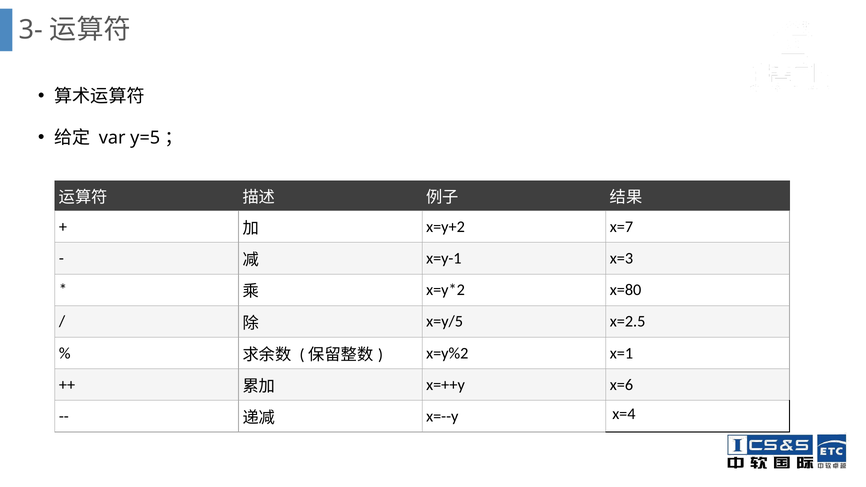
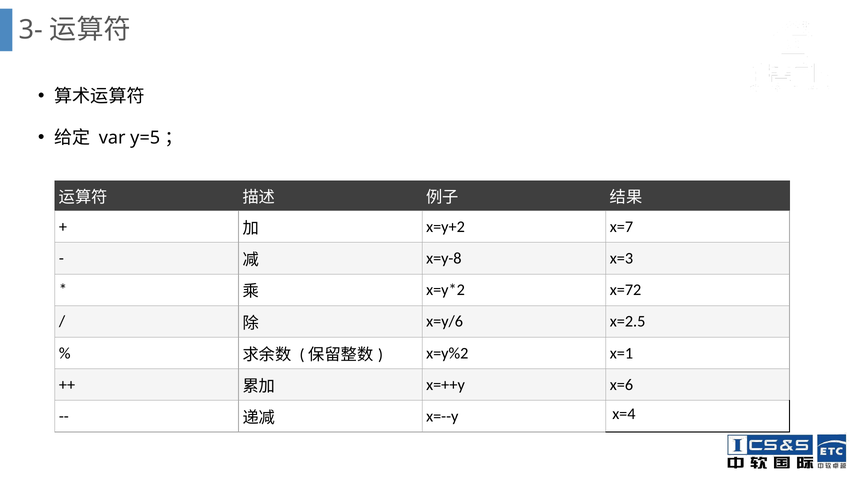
x=y-1: x=y-1 -> x=y-8
x=80: x=80 -> x=72
x=y/5: x=y/5 -> x=y/6
